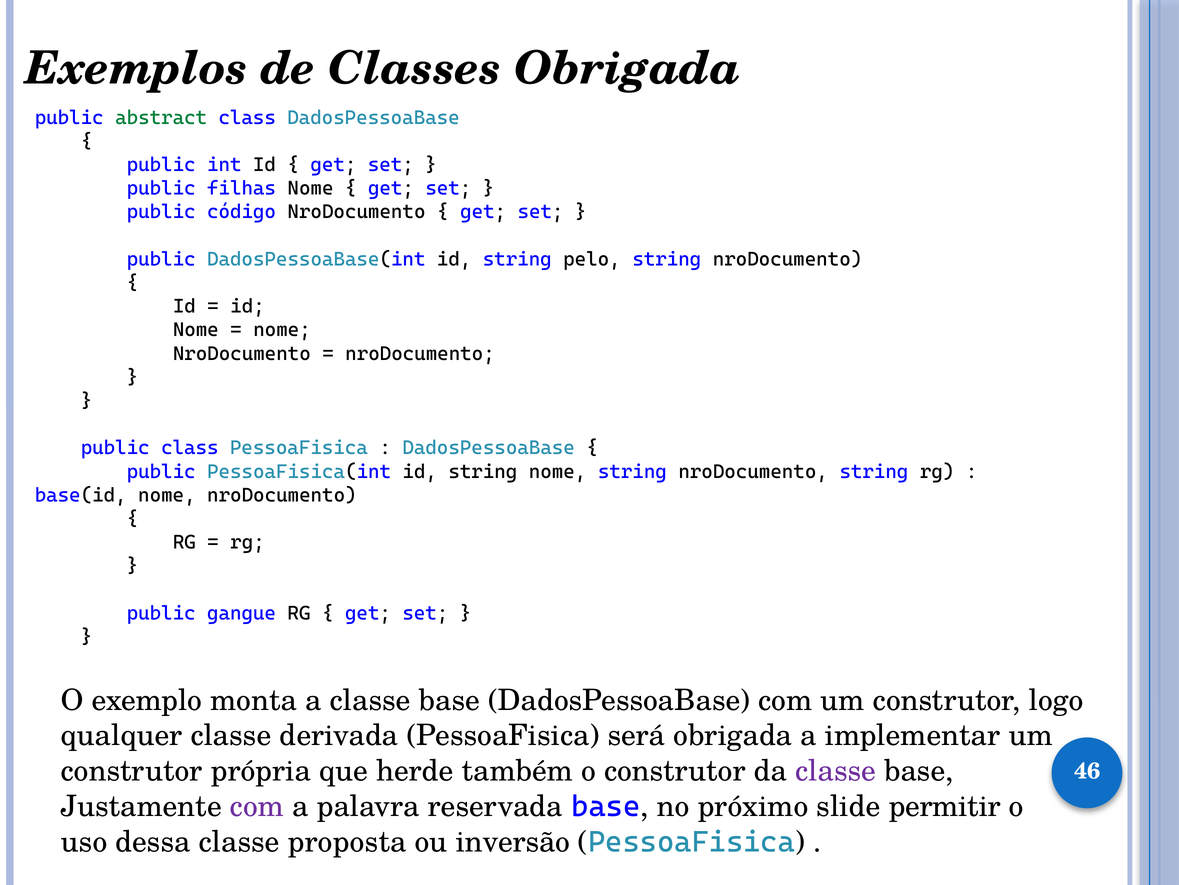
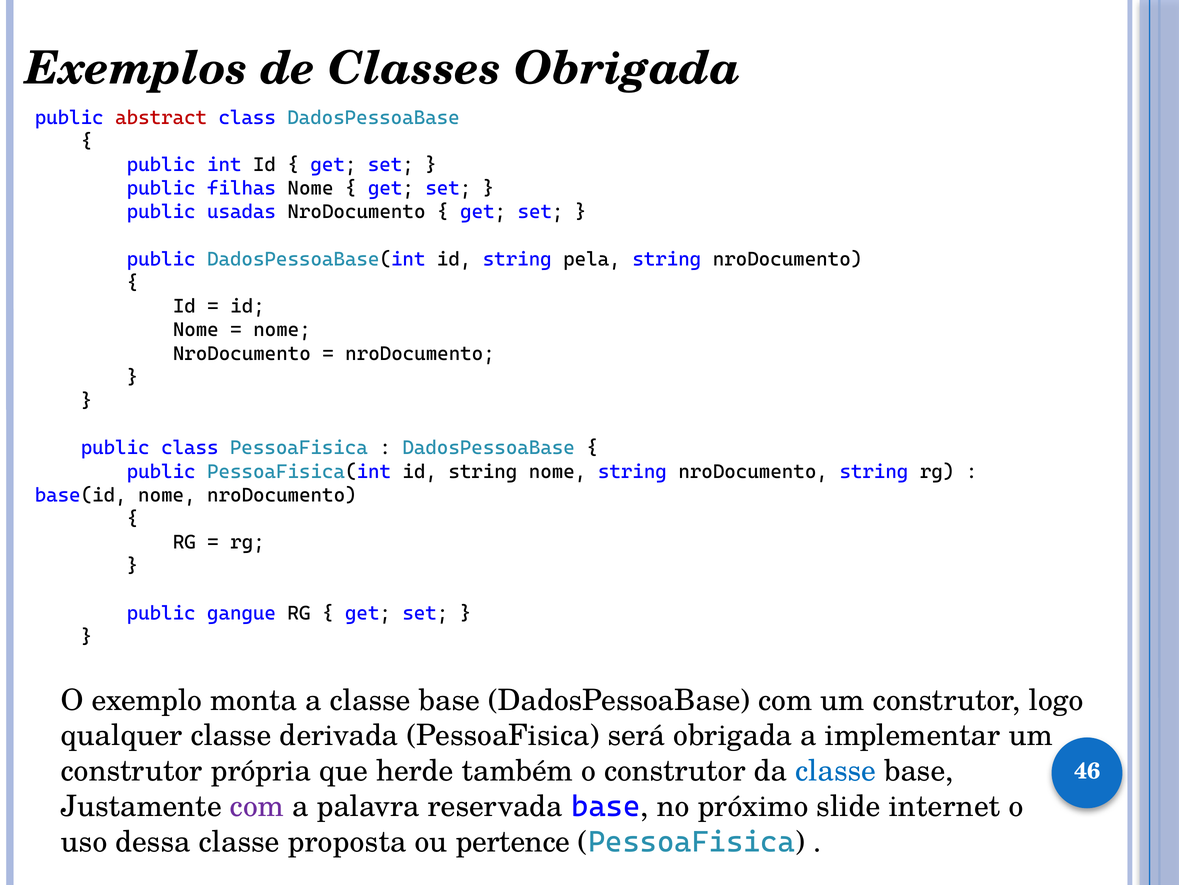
abstract colour: green -> red
código: código -> usadas
pelo: pelo -> pela
classe at (836, 771) colour: purple -> blue
permitir: permitir -> internet
inversão: inversão -> pertence
